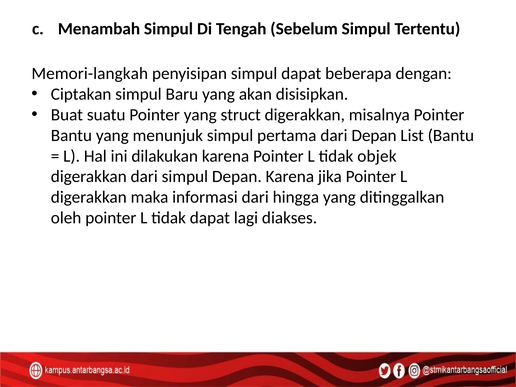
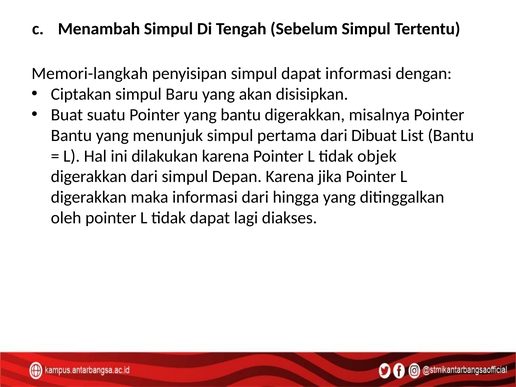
dapat beberapa: beberapa -> informasi
yang struct: struct -> bantu
dari Depan: Depan -> Dibuat
